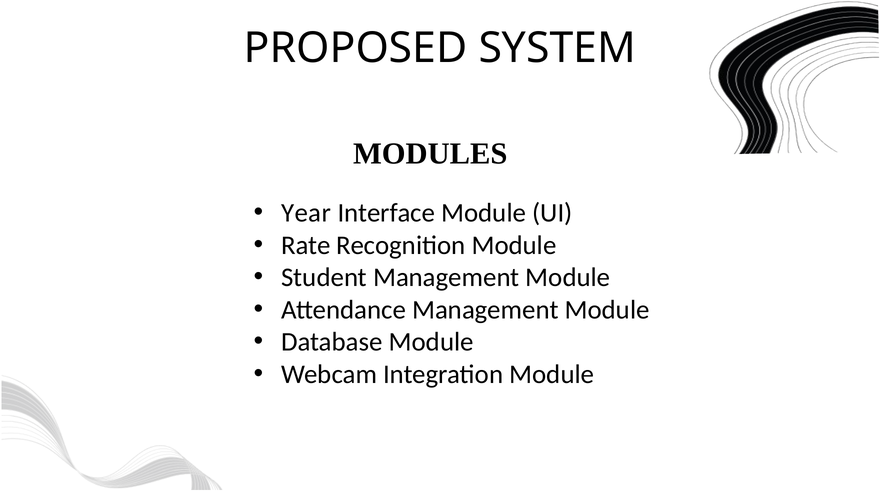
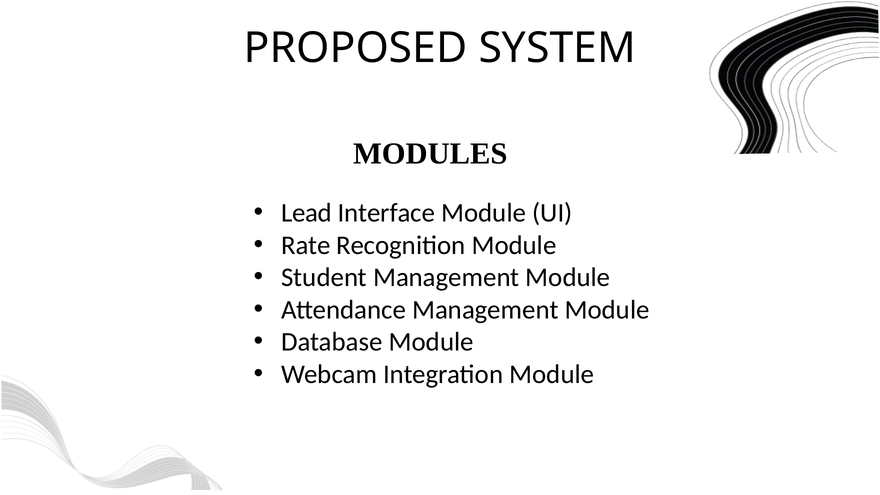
Year: Year -> Lead
